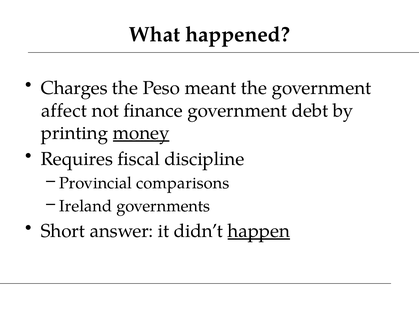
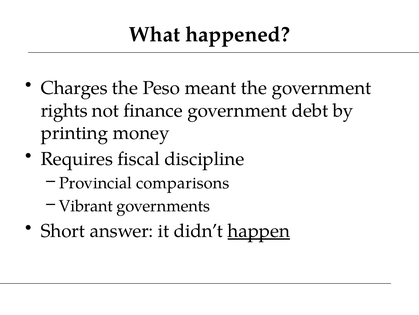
affect: affect -> rights
money underline: present -> none
Ireland: Ireland -> Vibrant
